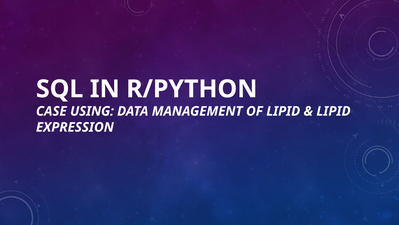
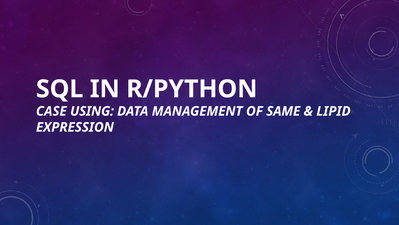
OF LIPID: LIPID -> SAME
